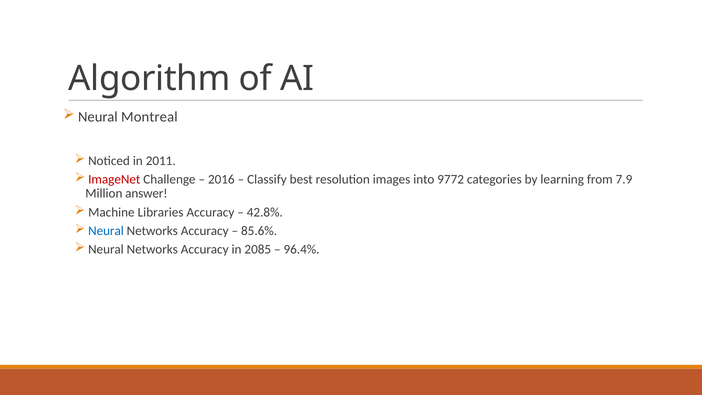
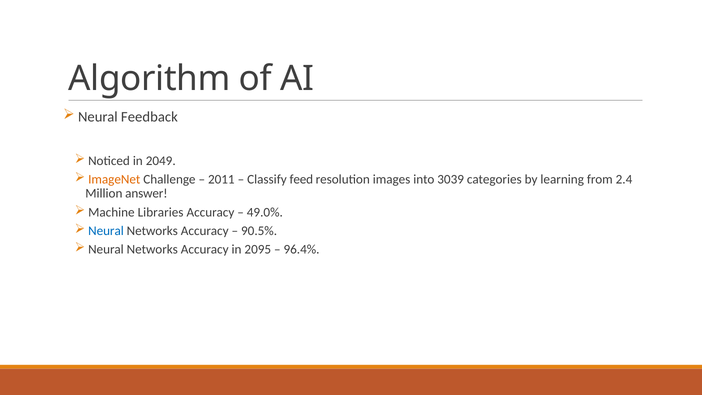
Montreal: Montreal -> Feedback
2011: 2011 -> 2049
ImageNet colour: red -> orange
2016: 2016 -> 2011
best: best -> feed
9772: 9772 -> 3039
7.9: 7.9 -> 2.4
42.8%: 42.8% -> 49.0%
85.6%: 85.6% -> 90.5%
2085: 2085 -> 2095
